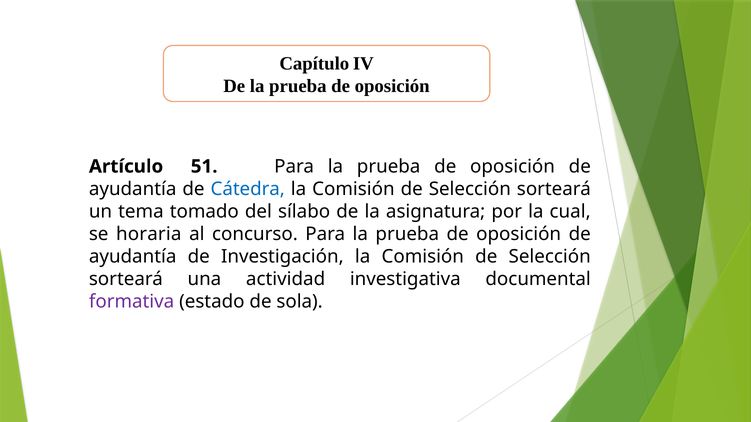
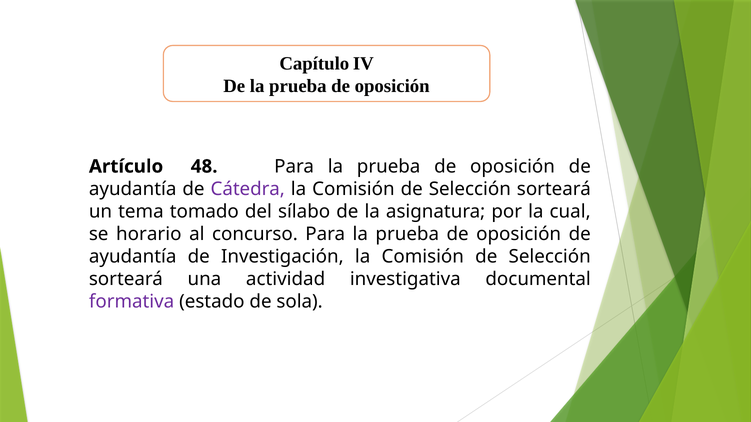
51: 51 -> 48
Cátedra colour: blue -> purple
horaria: horaria -> horario
